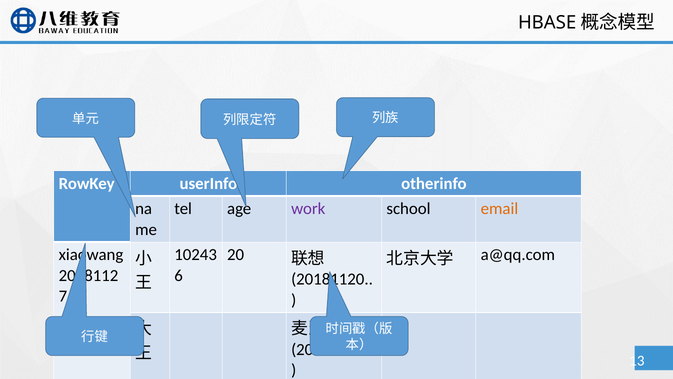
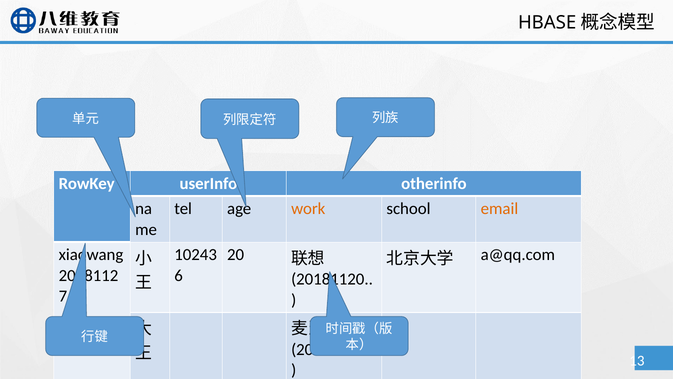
work colour: purple -> orange
